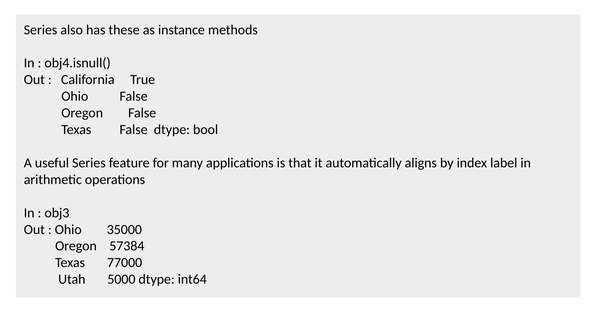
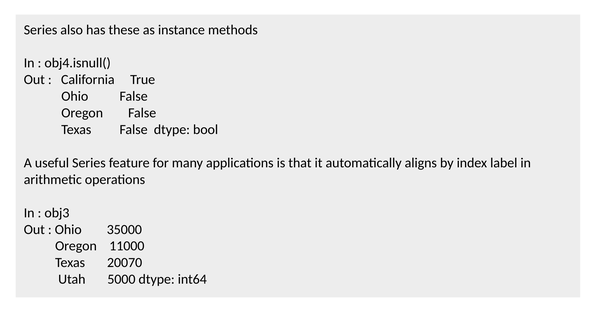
57384: 57384 -> 11000
77000: 77000 -> 20070
